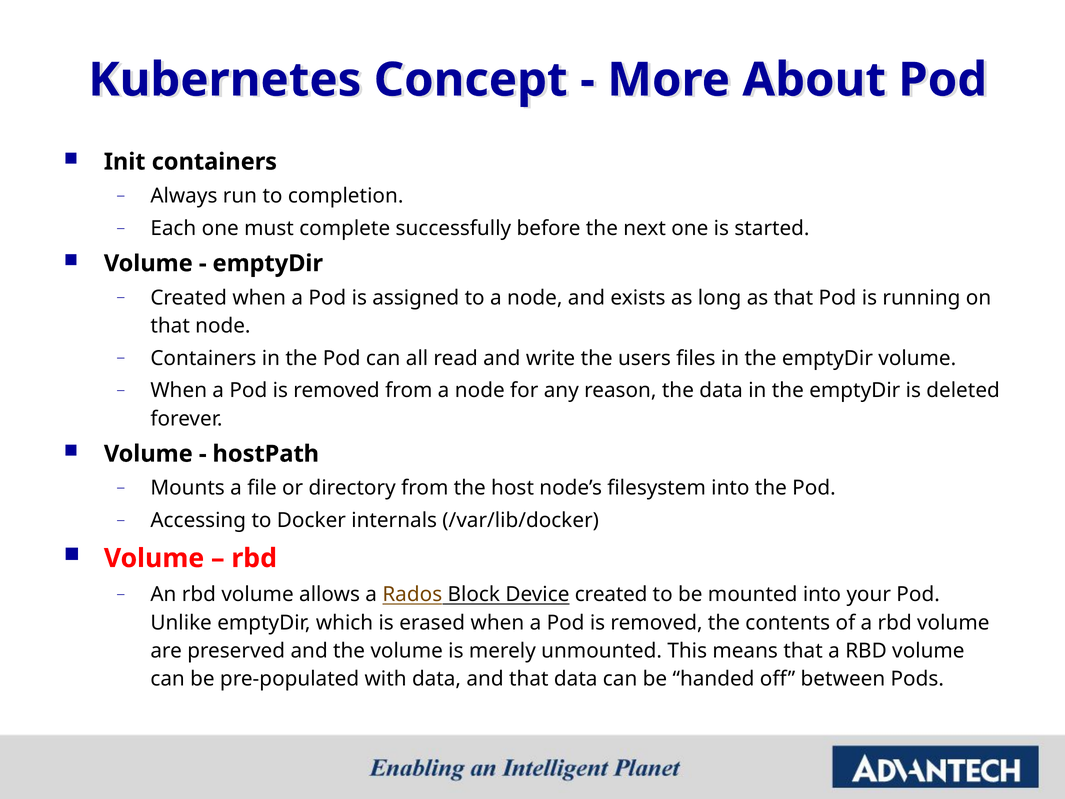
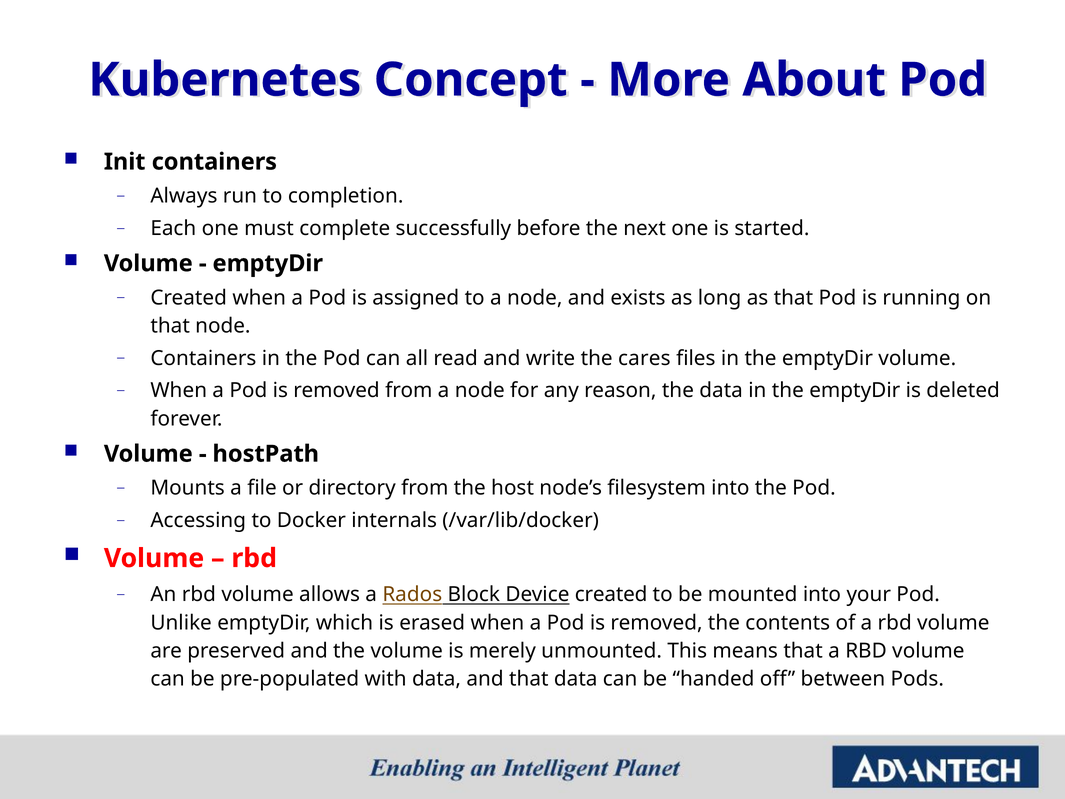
users: users -> cares
